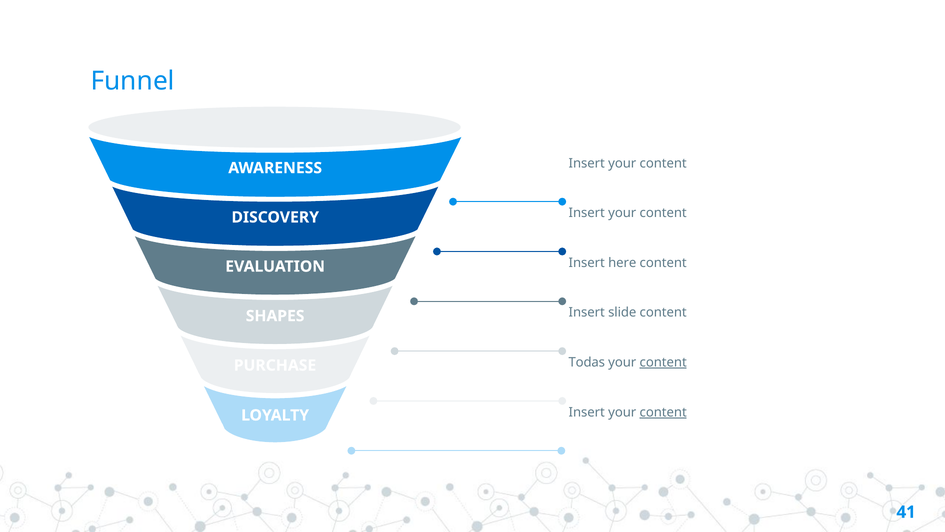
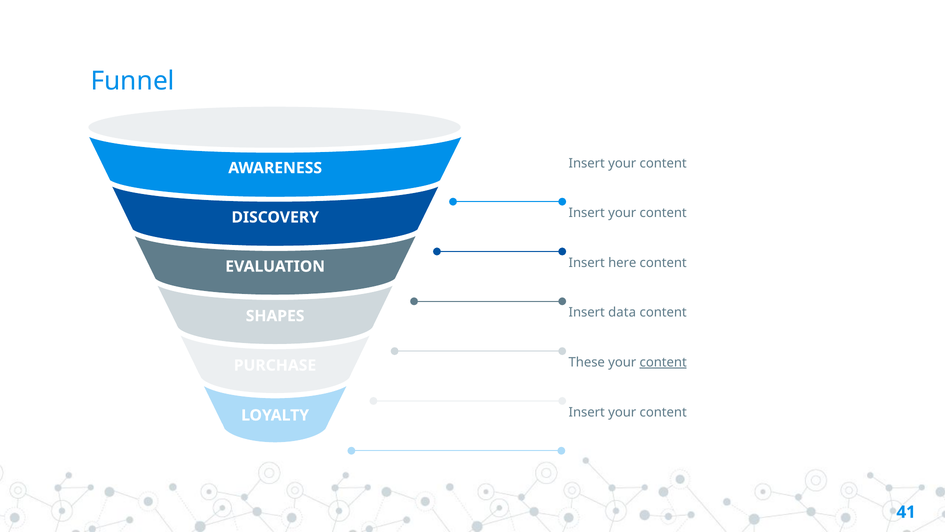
slide: slide -> data
Todas: Todas -> These
content at (663, 412) underline: present -> none
